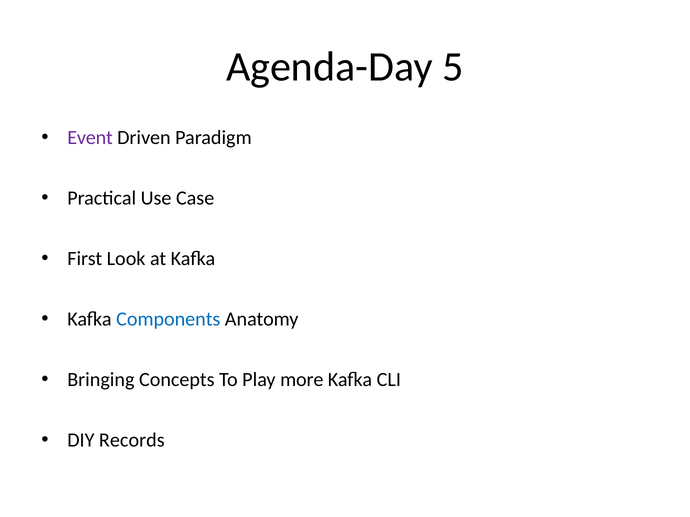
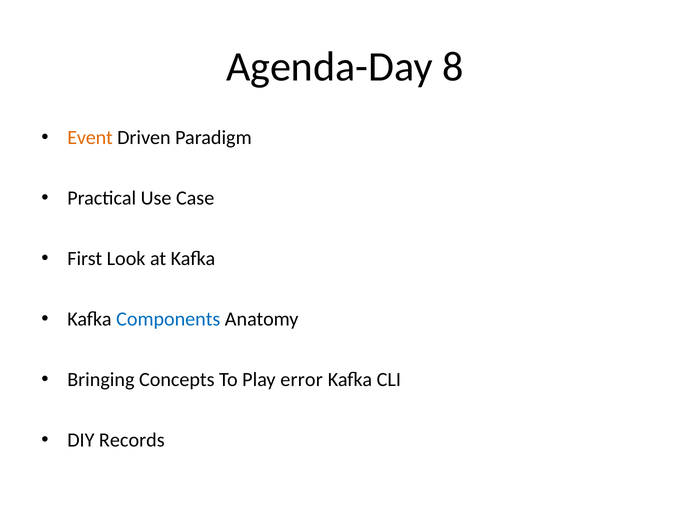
5: 5 -> 8
Event colour: purple -> orange
more: more -> error
